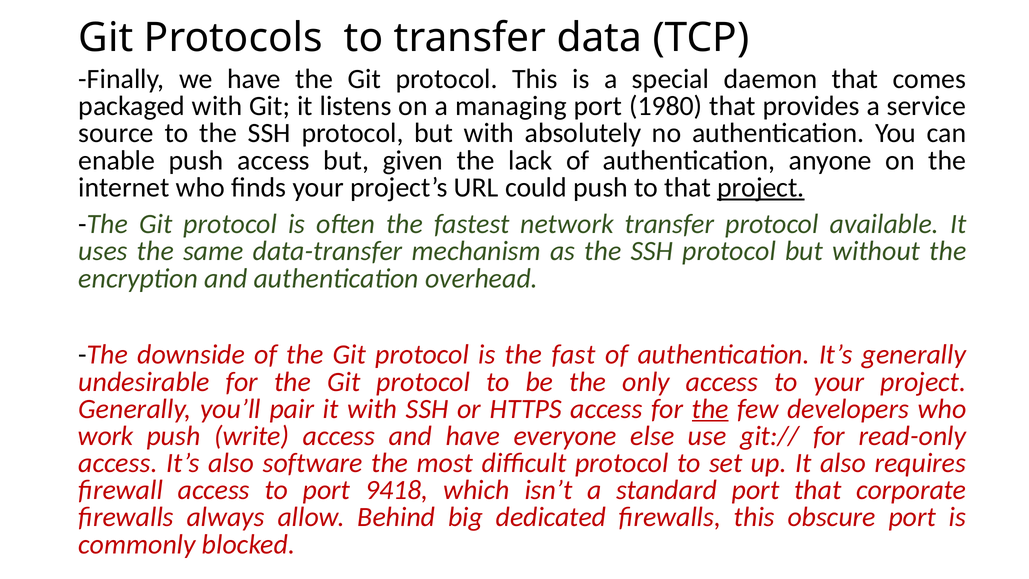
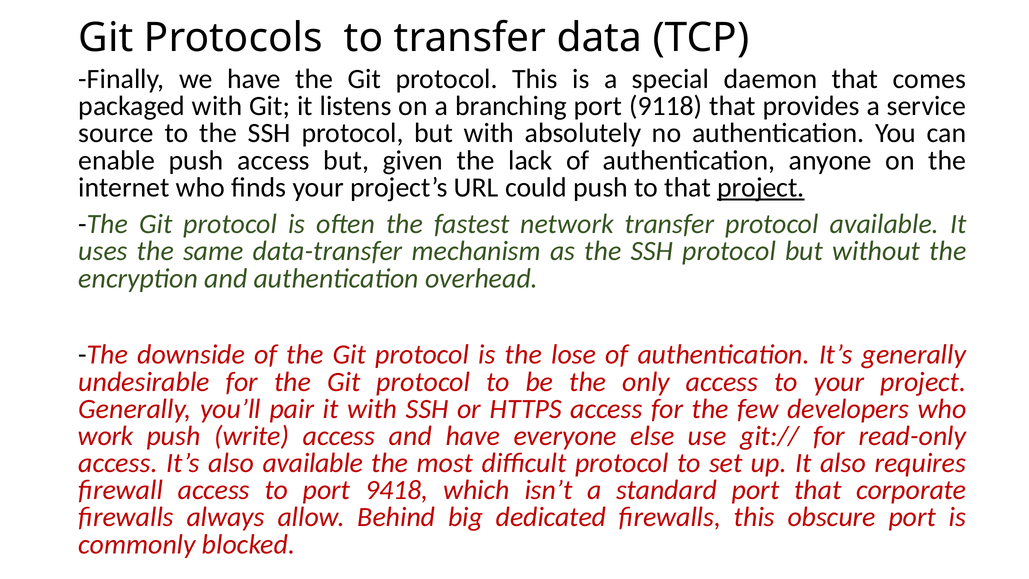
managing: managing -> branching
1980: 1980 -> 9118
fast: fast -> lose
the at (710, 409) underline: present -> none
also software: software -> available
